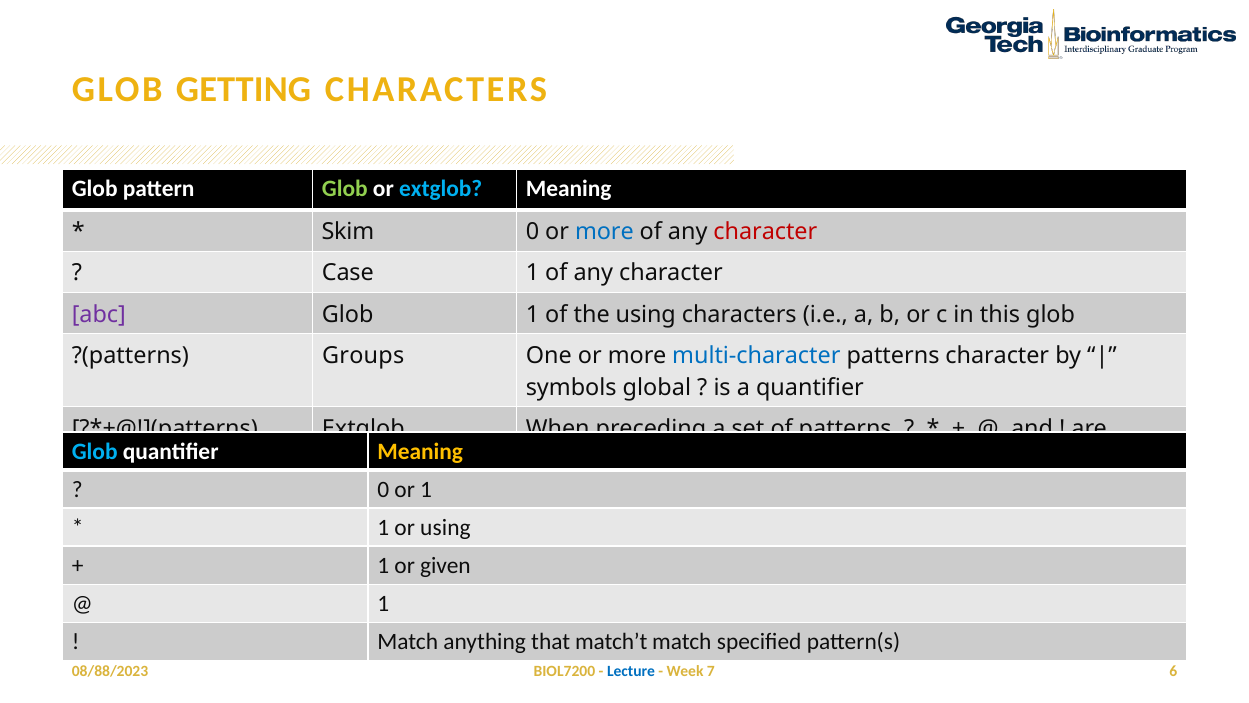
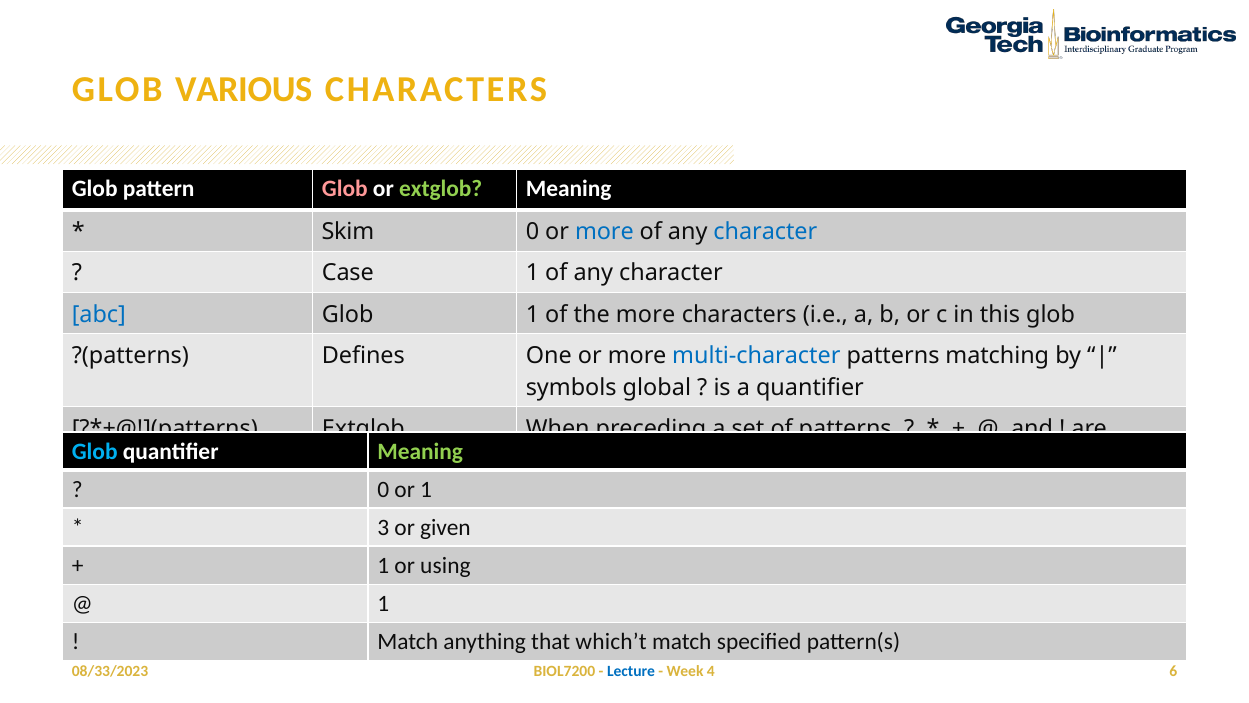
GETTING: GETTING -> VARIOUS
Glob at (345, 188) colour: light green -> pink
extglob at (441, 188) colour: light blue -> light green
character at (765, 232) colour: red -> blue
abc colour: purple -> blue
the using: using -> more
Groups: Groups -> Defines
patterns character: character -> matching
Meaning at (420, 451) colour: yellow -> light green
1 at (383, 527): 1 -> 3
or using: using -> given
given: given -> using
match’t: match’t -> which’t
7: 7 -> 4
08/88/2023: 08/88/2023 -> 08/33/2023
